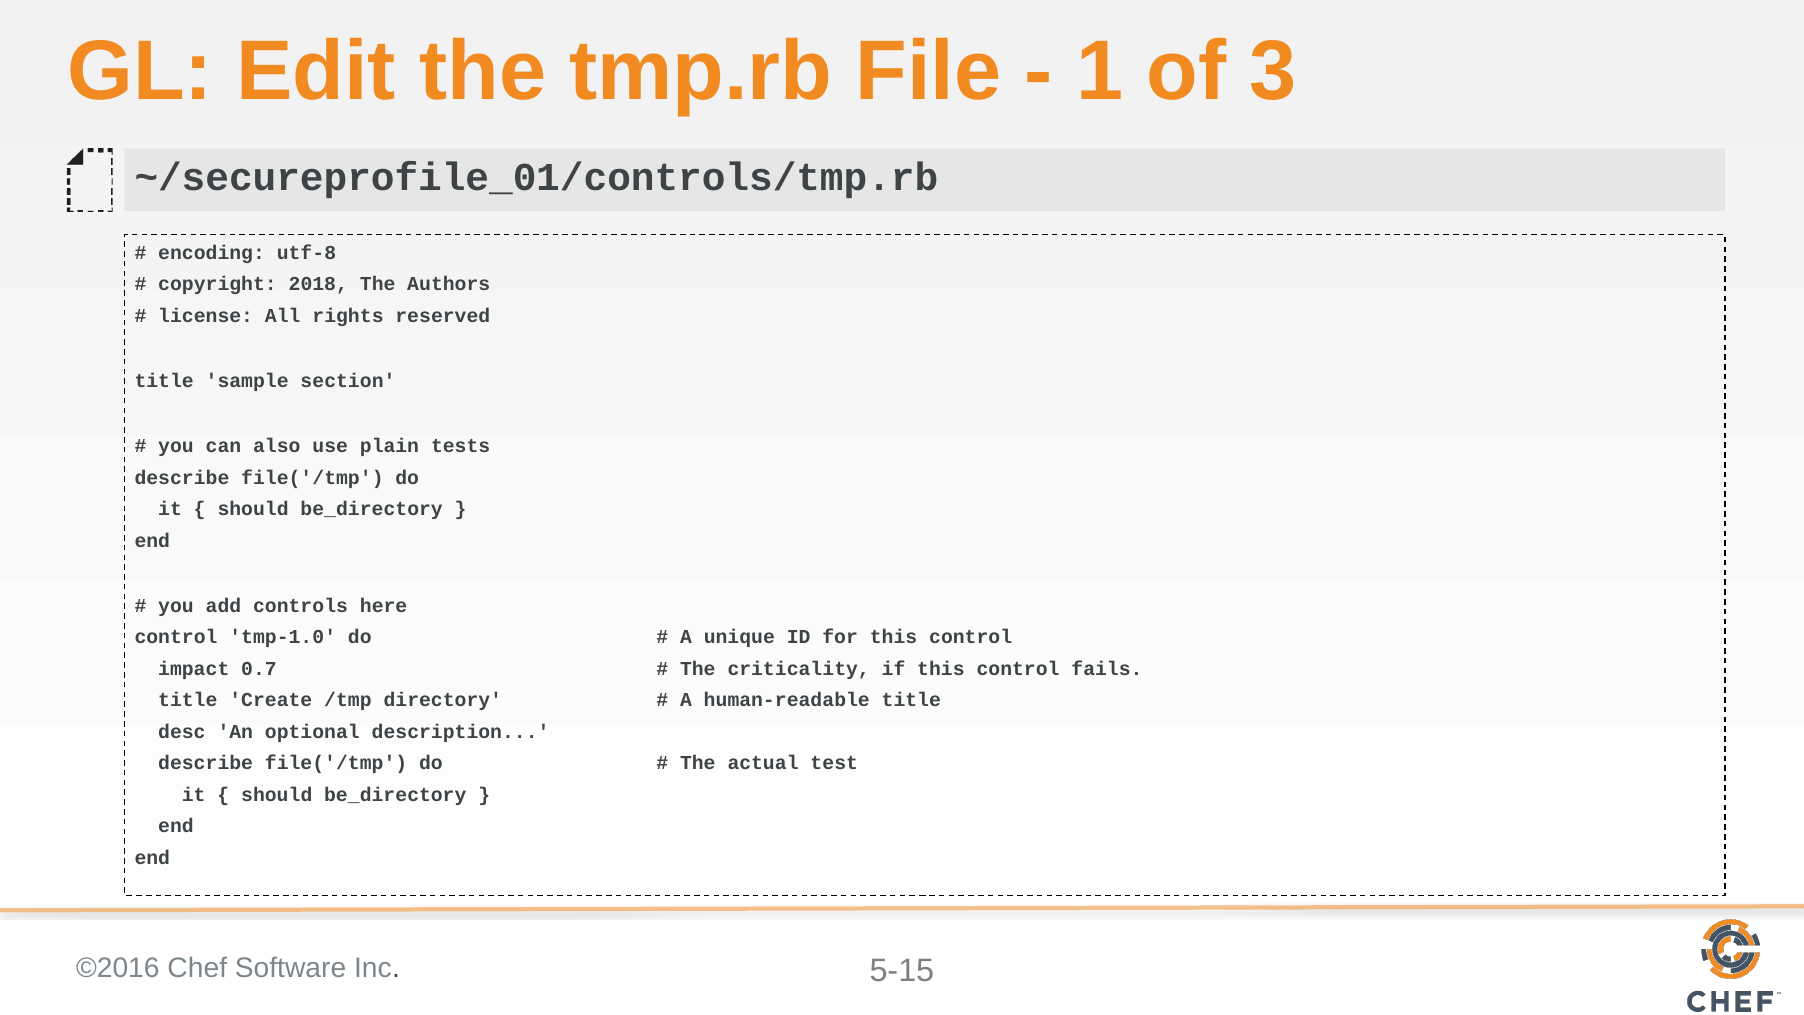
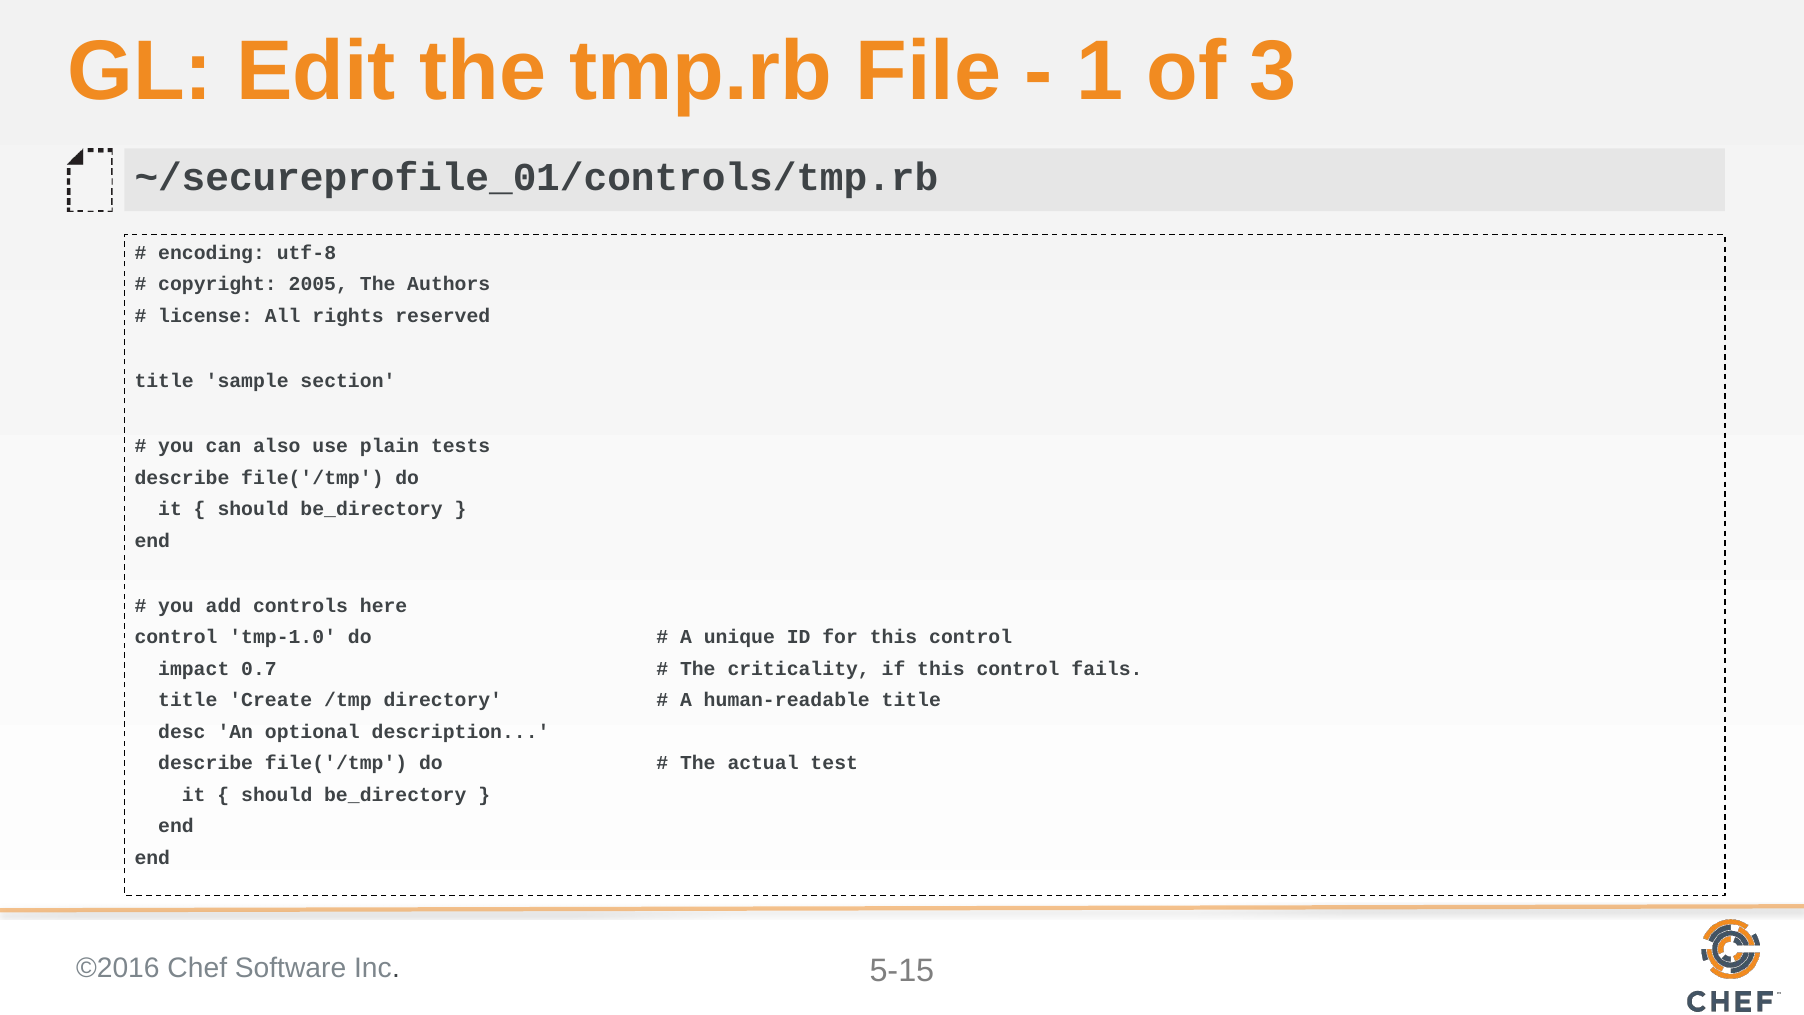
2018: 2018 -> 2005
